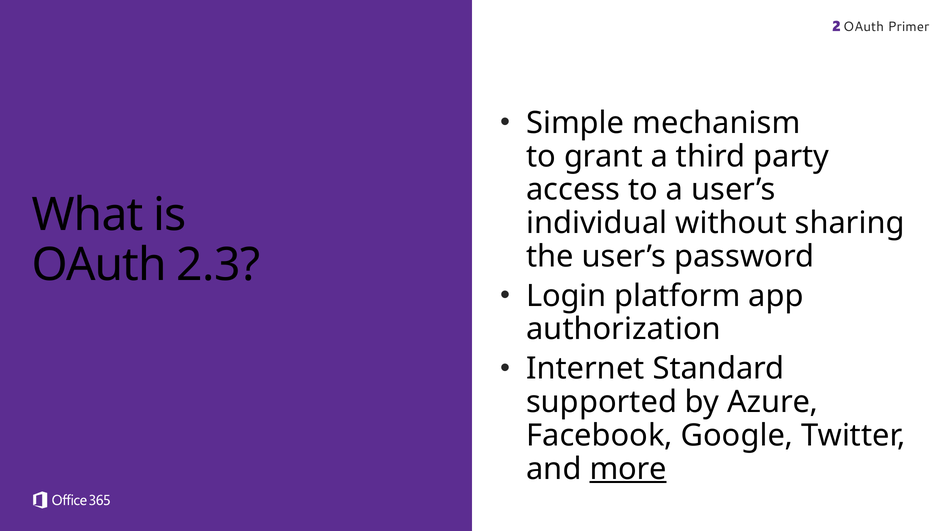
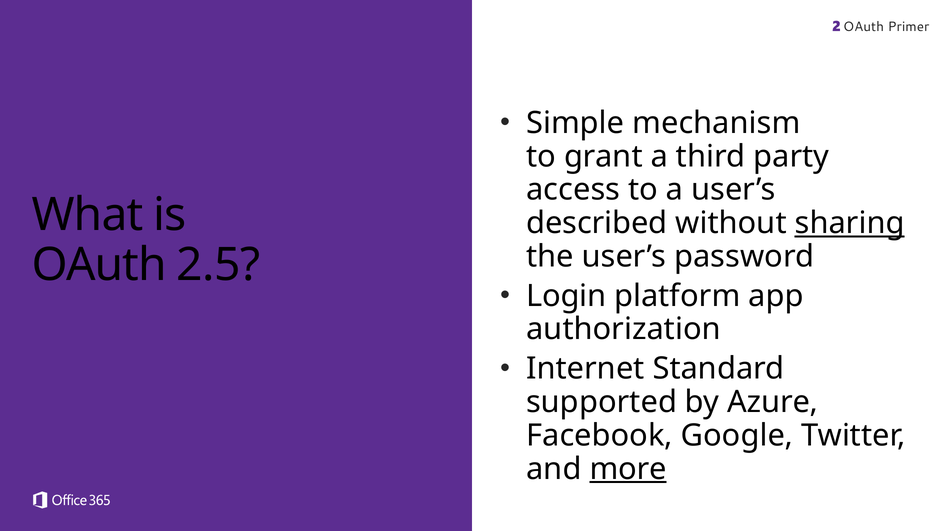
individual: individual -> described
sharing underline: none -> present
2.3: 2.3 -> 2.5
